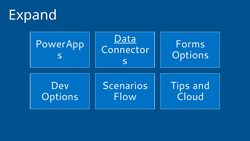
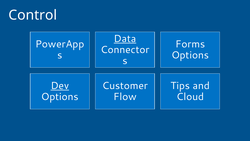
Expand: Expand -> Control
Dev underline: none -> present
Scenarios: Scenarios -> Customer
